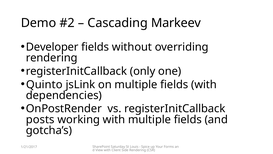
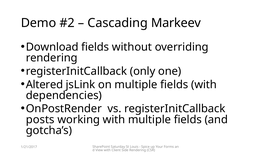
Developer: Developer -> Download
Quinto: Quinto -> Altered
